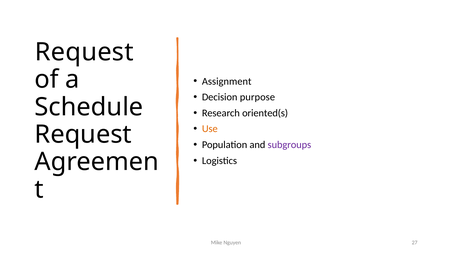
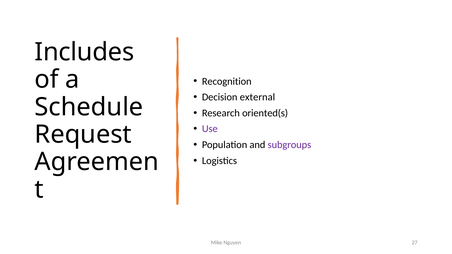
Request at (84, 52): Request -> Includes
Assignment: Assignment -> Recognition
purpose: purpose -> external
Use colour: orange -> purple
